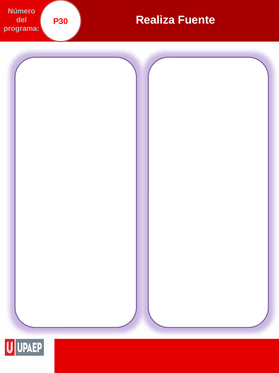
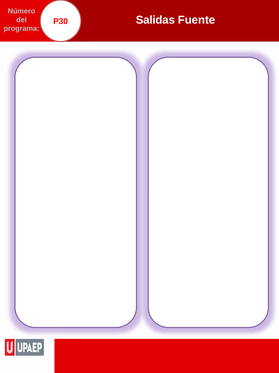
Realiza: Realiza -> Salidas
